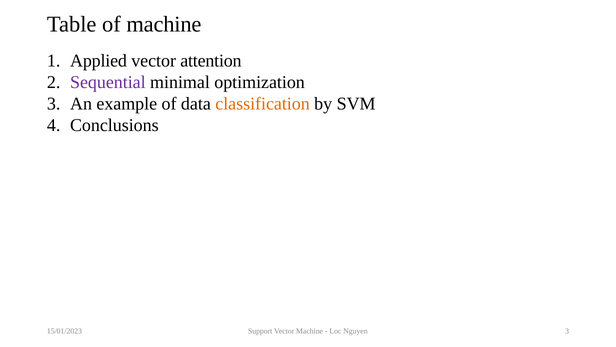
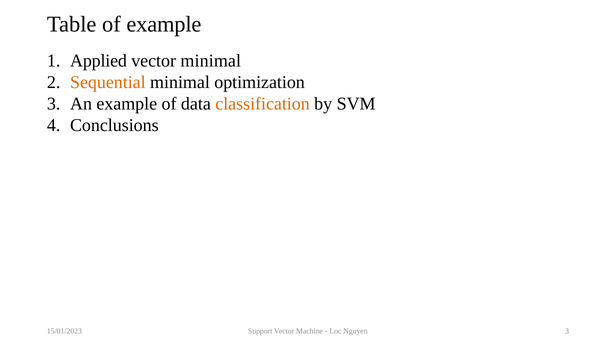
of machine: machine -> example
vector attention: attention -> minimal
Sequential colour: purple -> orange
